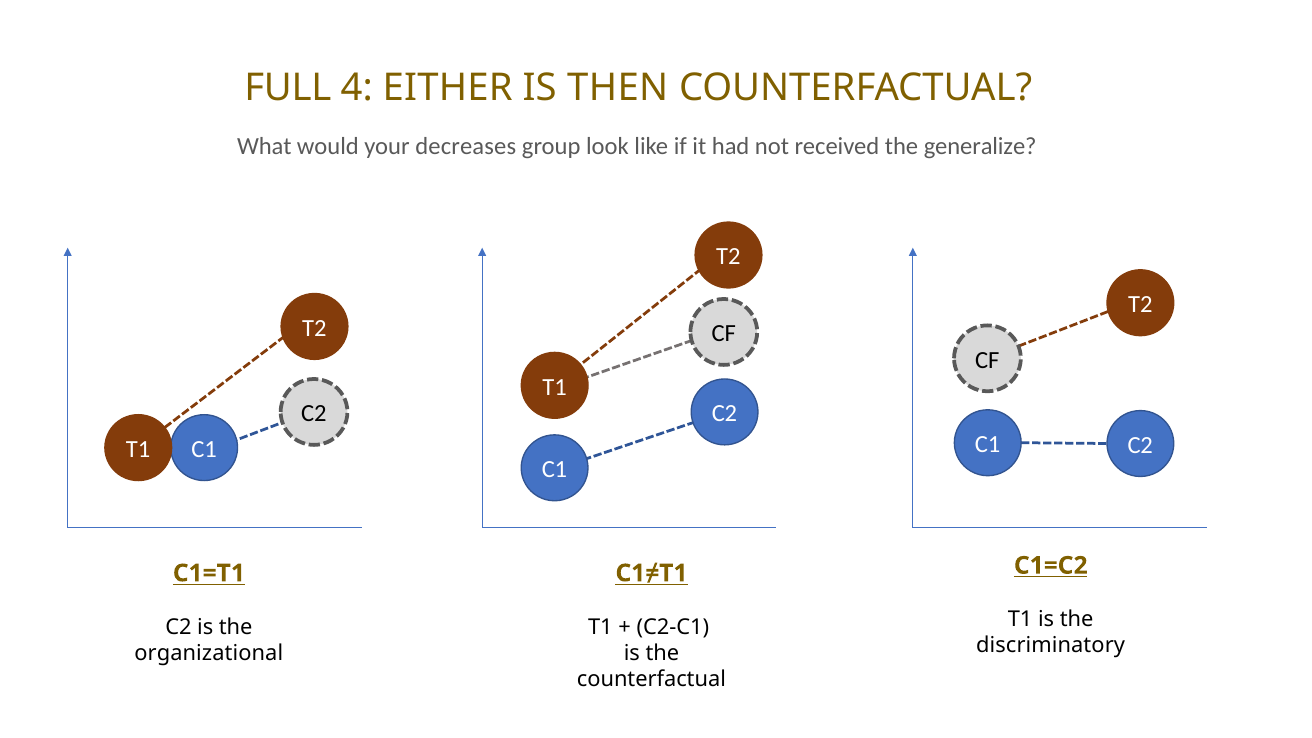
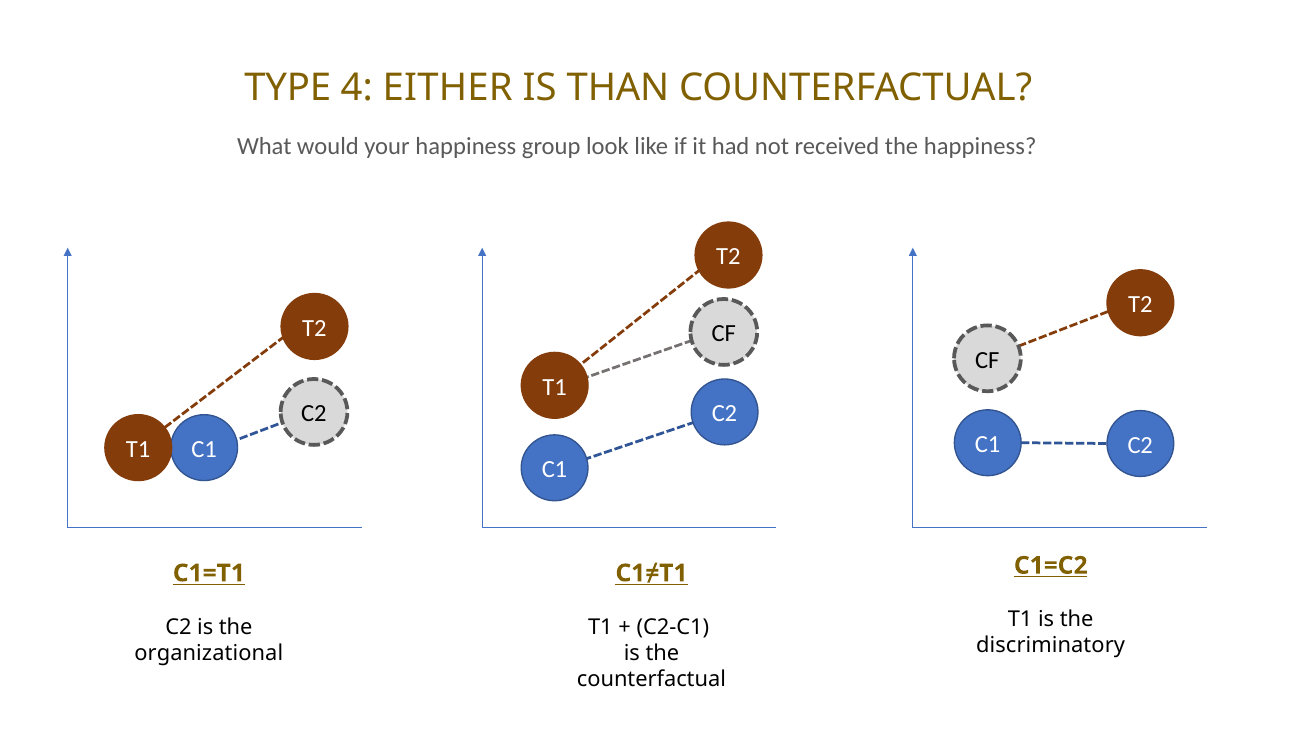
FULL: FULL -> TYPE
THEN: THEN -> THAN
your decreases: decreases -> happiness
the generalize: generalize -> happiness
